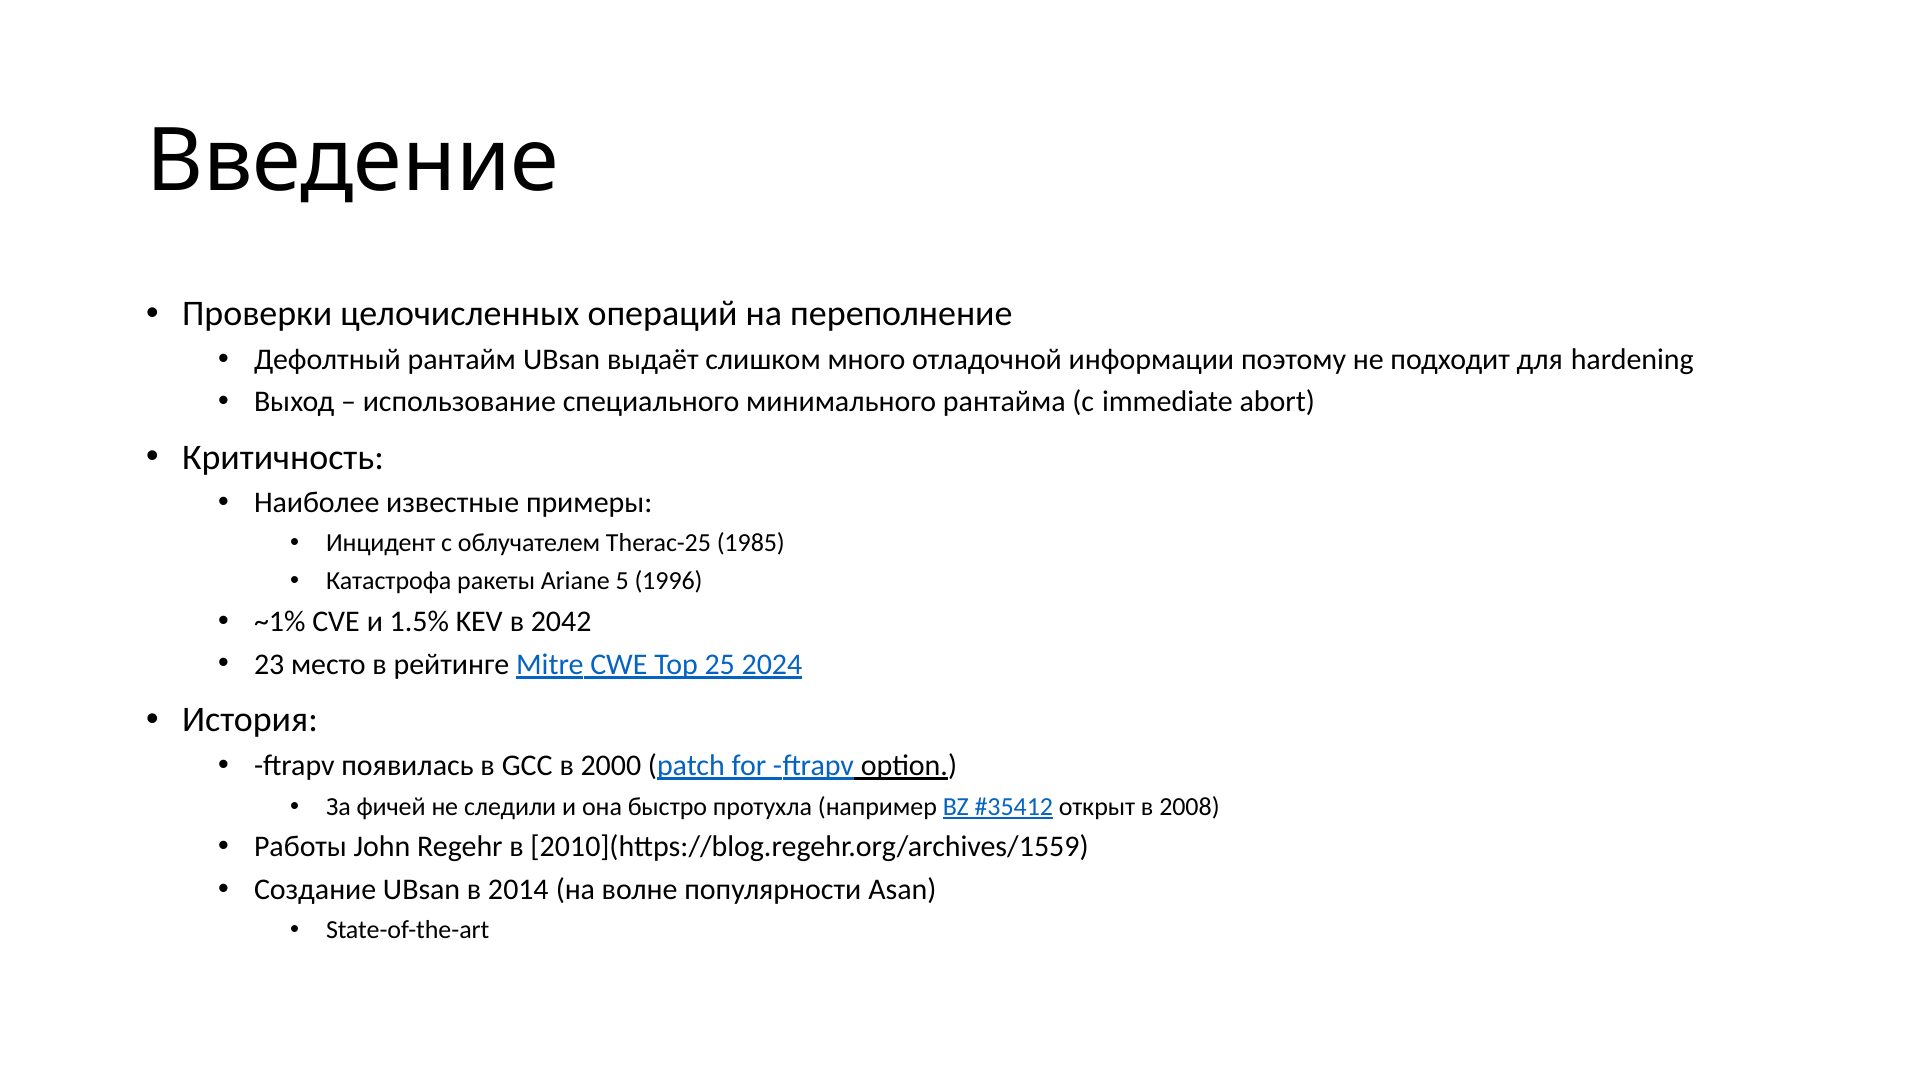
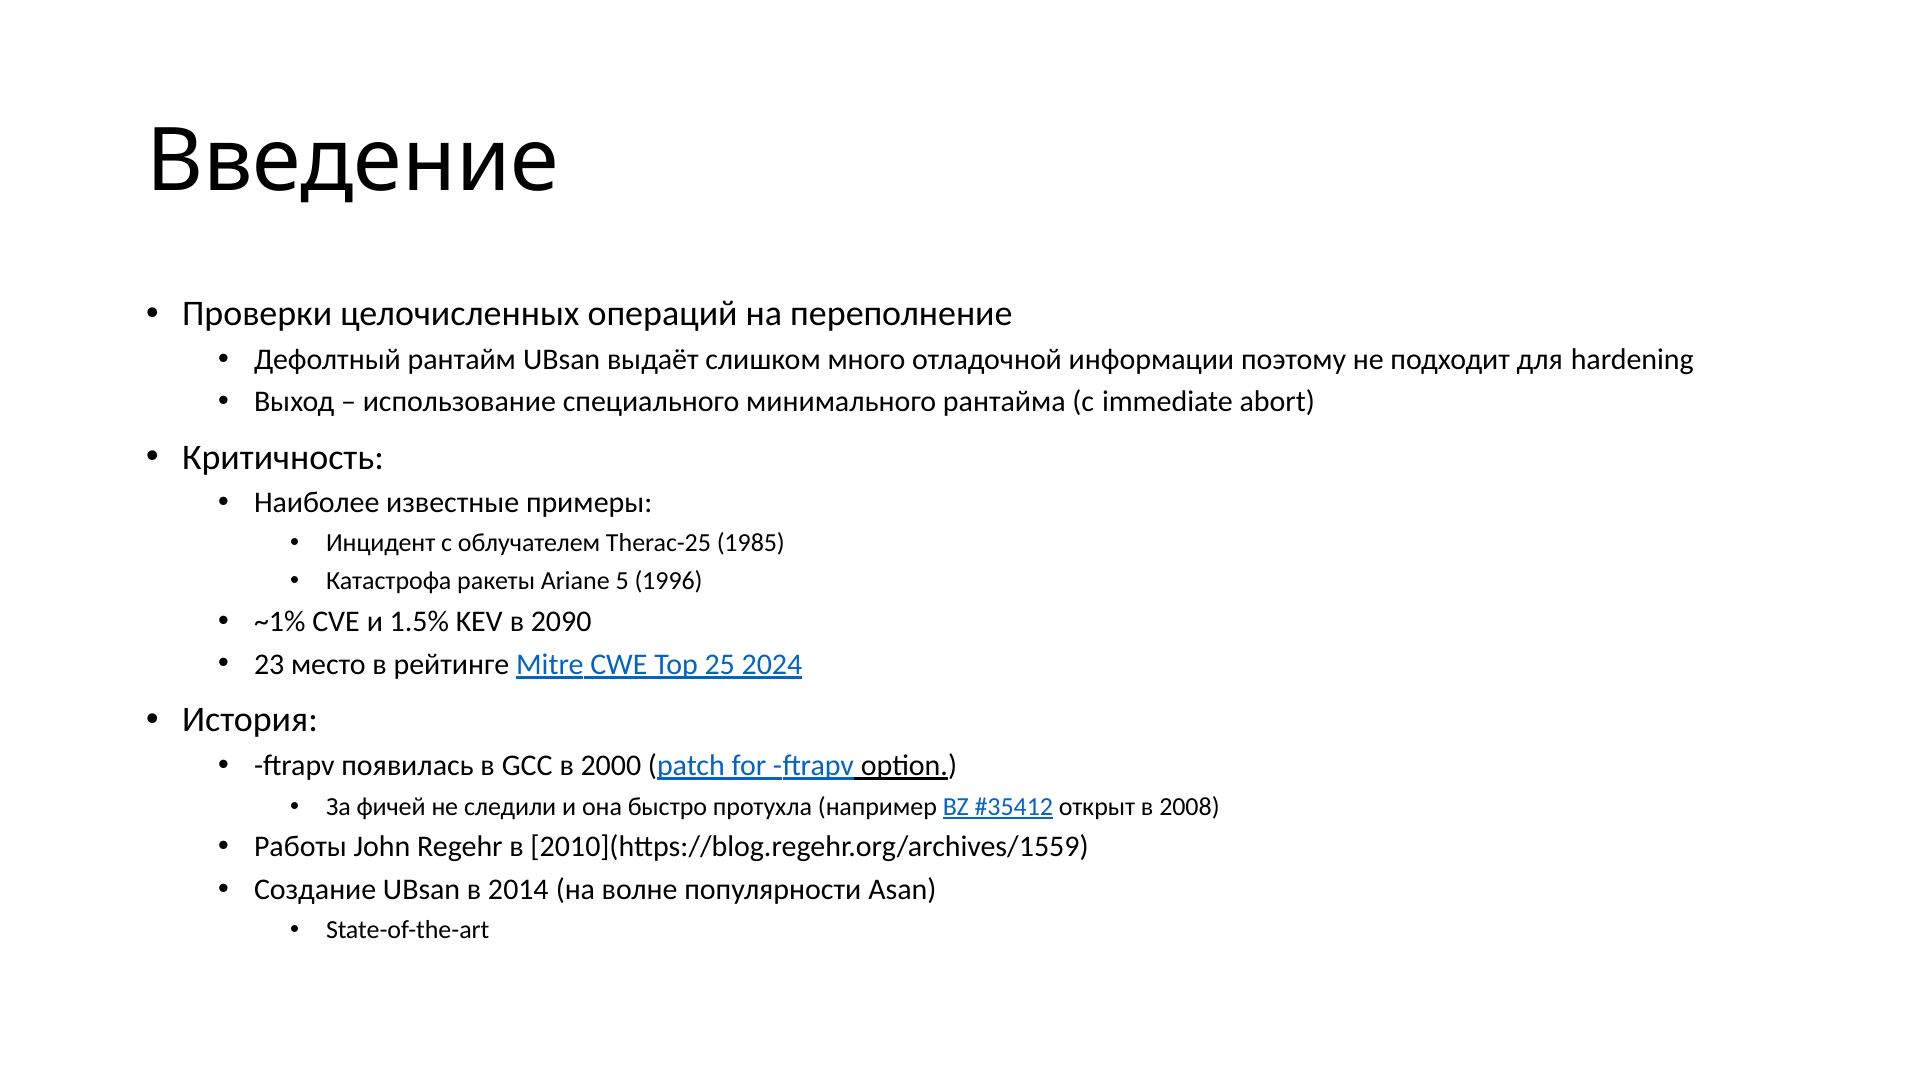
2042: 2042 -> 2090
